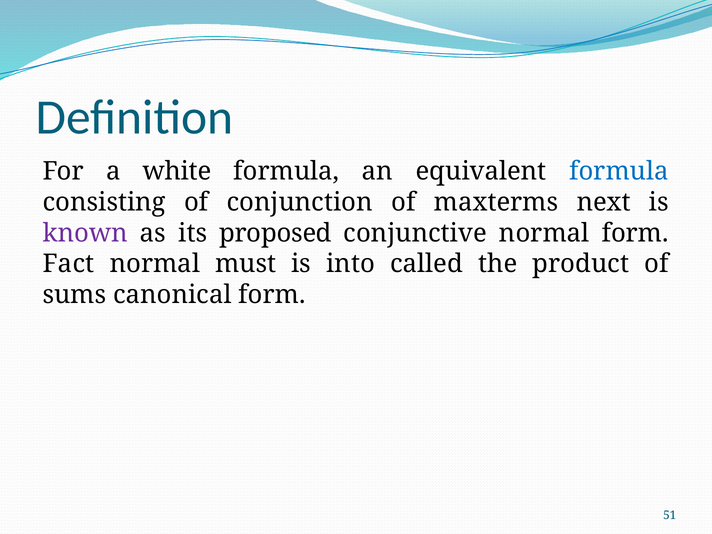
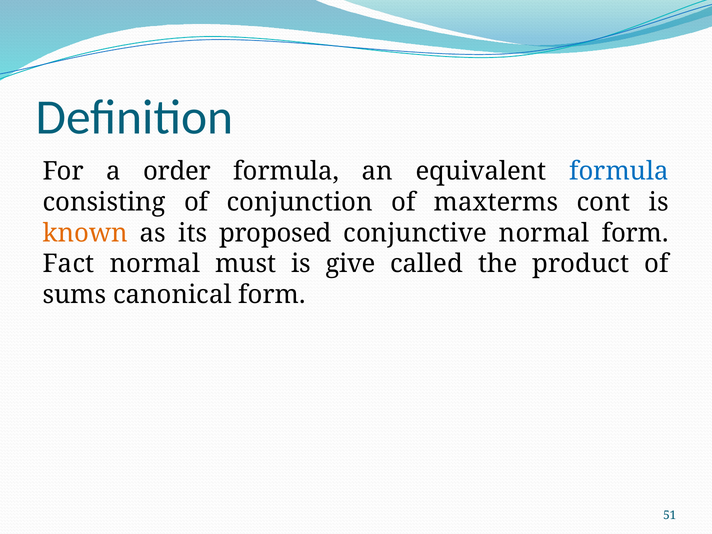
white: white -> order
next: next -> cont
known colour: purple -> orange
into: into -> give
